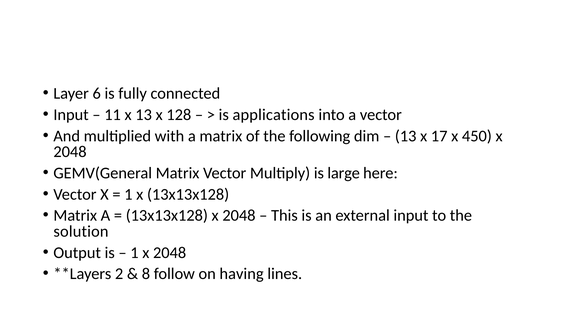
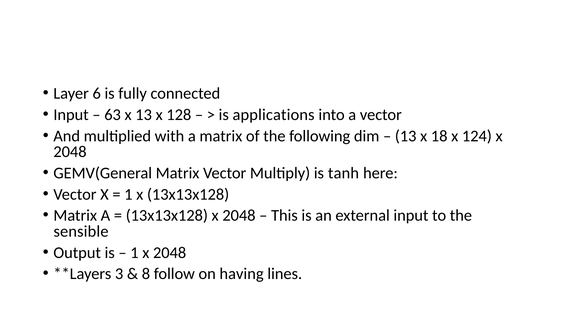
11: 11 -> 63
17: 17 -> 18
450: 450 -> 124
large: large -> tanh
solution: solution -> sensible
2: 2 -> 3
